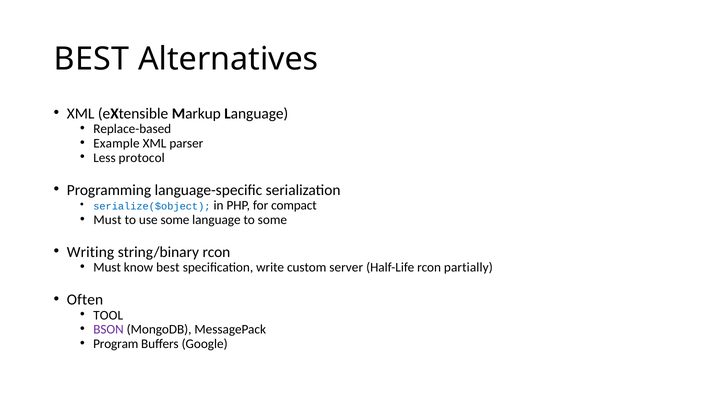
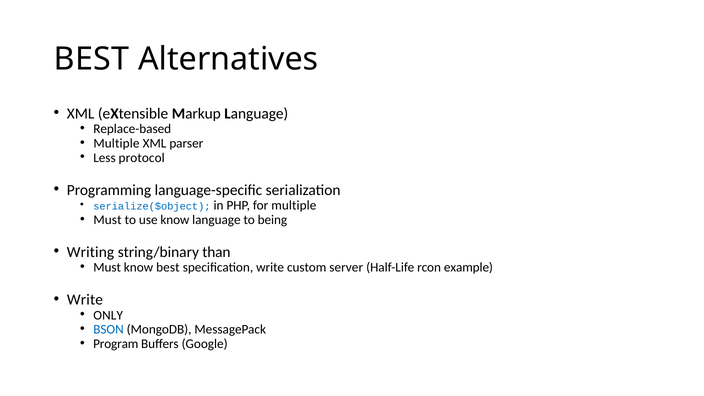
Example at (116, 143): Example -> Multiple
for compact: compact -> multiple
use some: some -> know
to some: some -> being
string/binary rcon: rcon -> than
partially: partially -> example
Often at (85, 300): Often -> Write
TOOL: TOOL -> ONLY
BSON colour: purple -> blue
